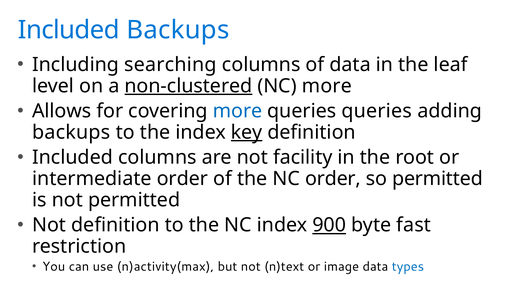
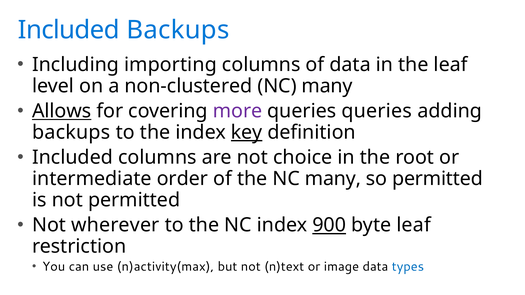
searching: searching -> importing
non-clustered underline: present -> none
more at (327, 86): more -> many
Allows underline: none -> present
more at (238, 111) colour: blue -> purple
facility: facility -> choice
the NC order: order -> many
Not definition: definition -> wherever
byte fast: fast -> leaf
